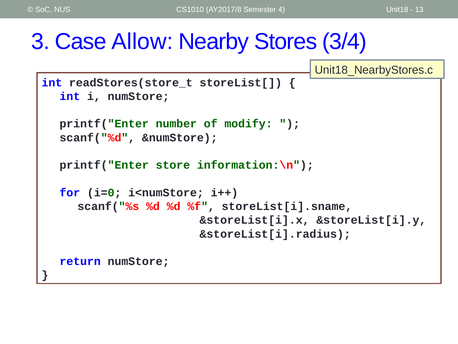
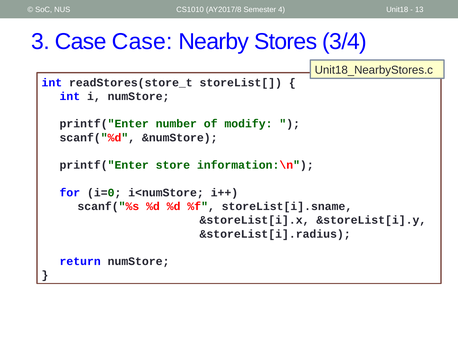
Case Allow: Allow -> Case
